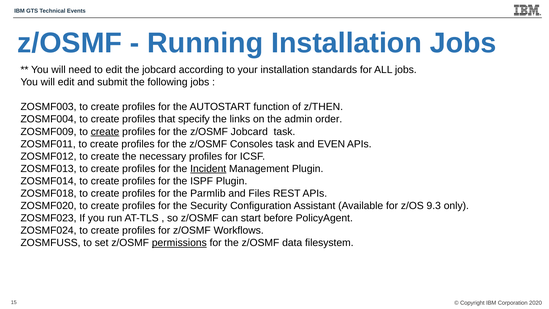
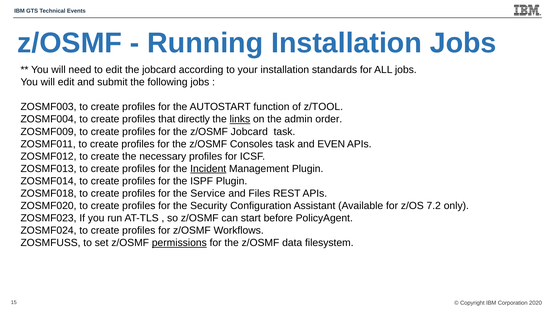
z/THEN: z/THEN -> z/TOOL
specify: specify -> directly
links underline: none -> present
create at (105, 132) underline: present -> none
Parmlib: Parmlib -> Service
9.3: 9.3 -> 7.2
